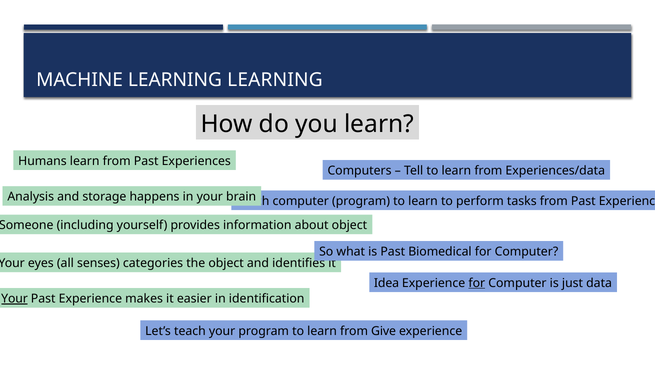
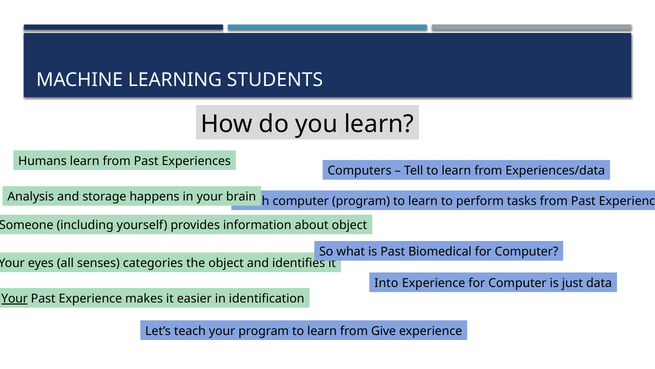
LEARNING LEARNING: LEARNING -> STUDENTS
Idea: Idea -> Into
for at (477, 283) underline: present -> none
